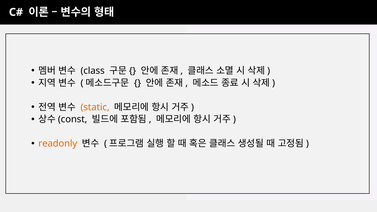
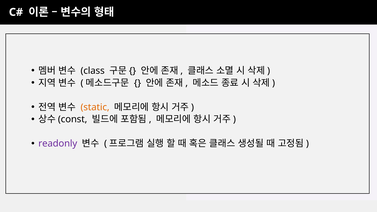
readonly colour: orange -> purple
